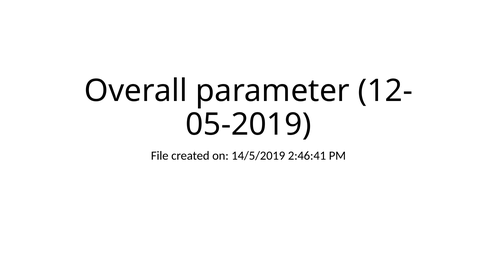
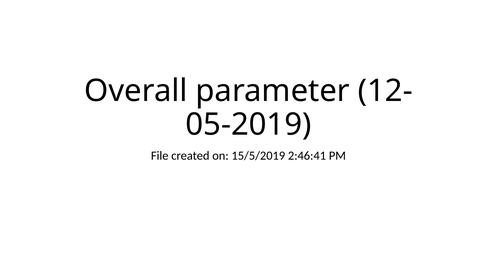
14/5/2019: 14/5/2019 -> 15/5/2019
